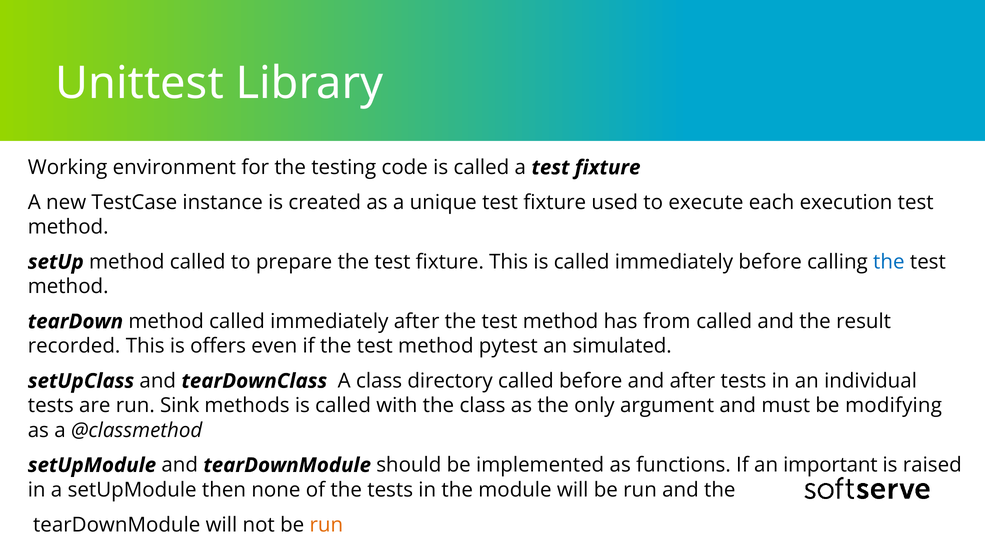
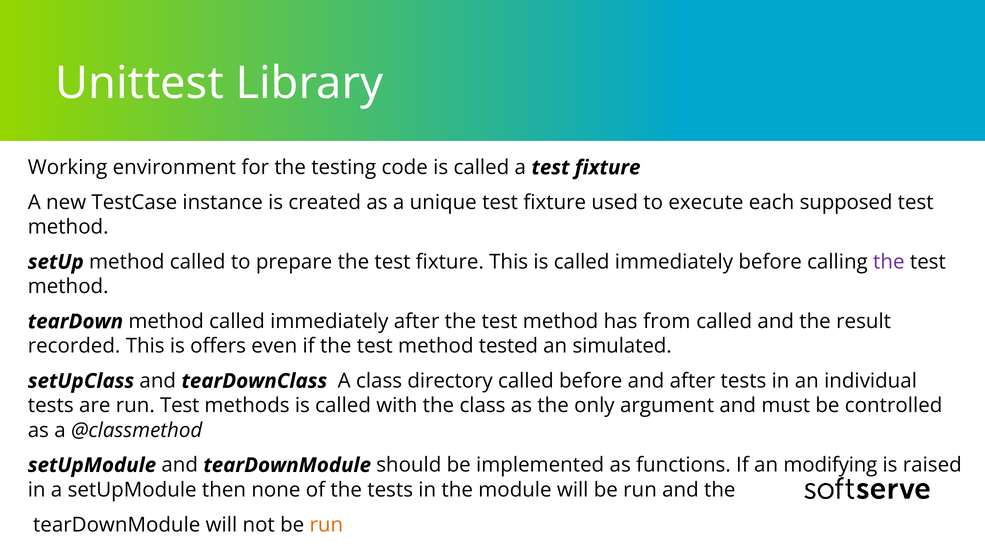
execution: execution -> supposed
the at (889, 262) colour: blue -> purple
pytest: pytest -> tested
run Sink: Sink -> Test
modifying: modifying -> controlled
important: important -> modifying
